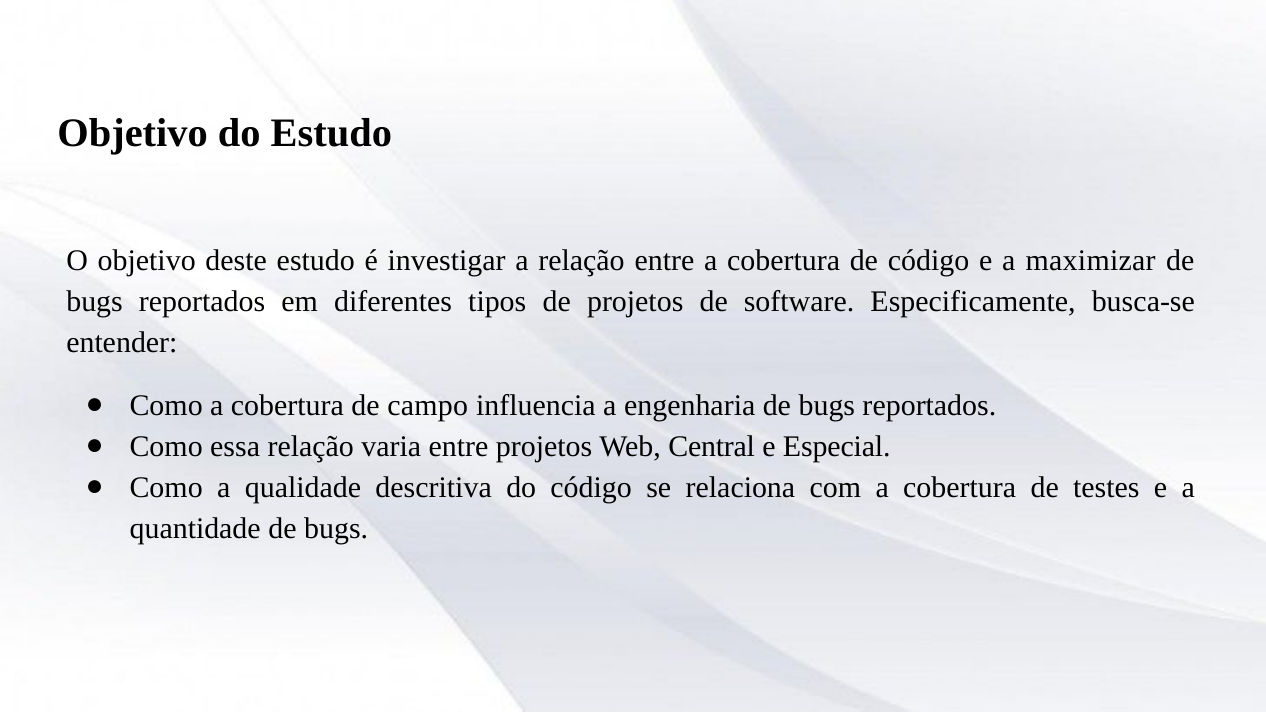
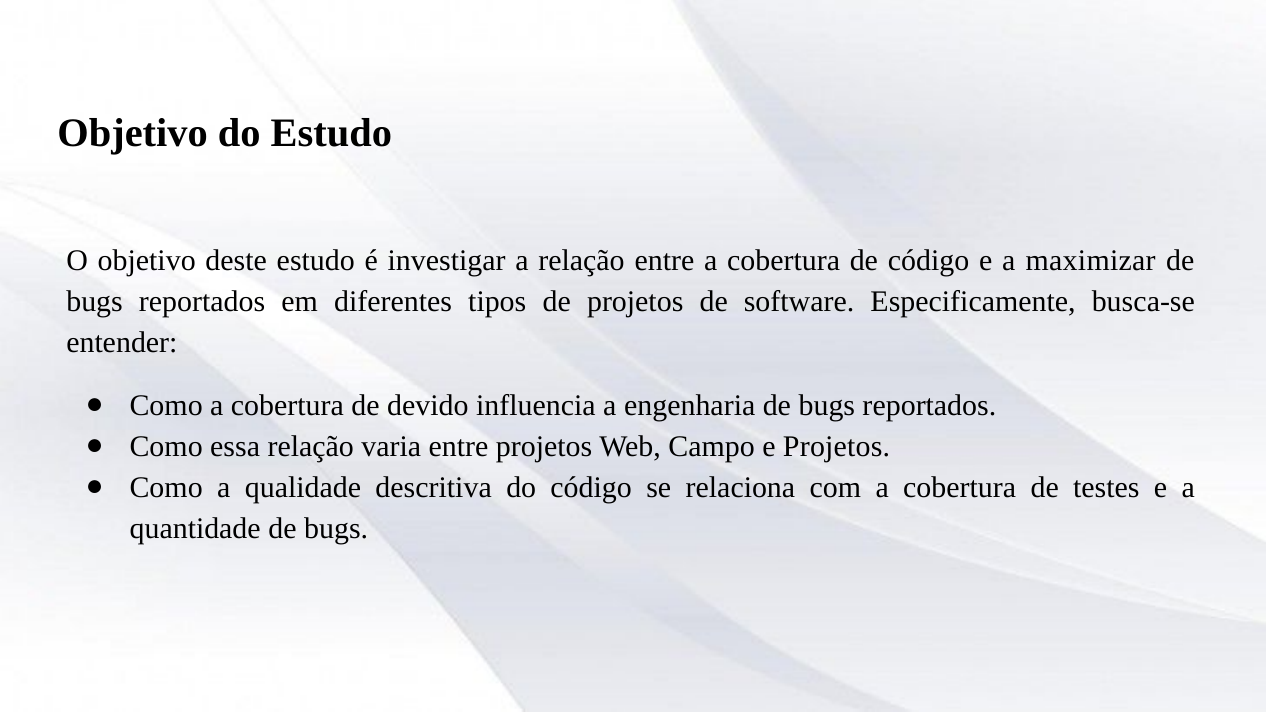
campo: campo -> devido
Central: Central -> Campo
e Especial: Especial -> Projetos
